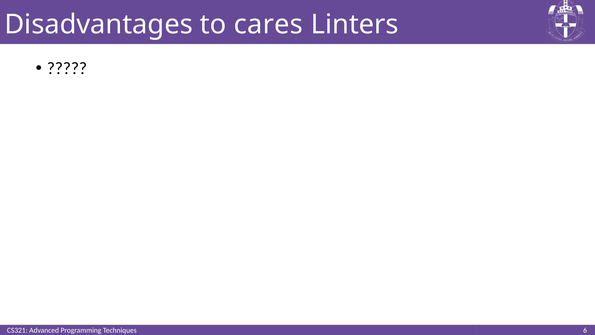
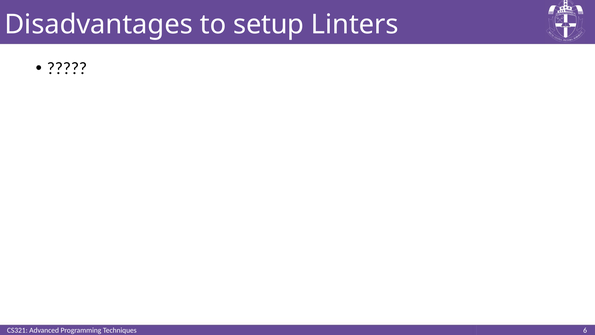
cares: cares -> setup
